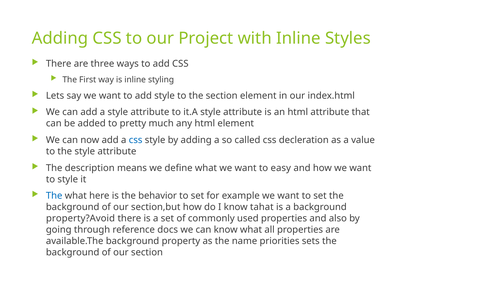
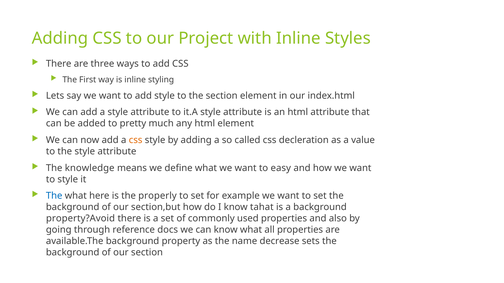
css at (136, 140) colour: blue -> orange
description: description -> knowledge
behavior: behavior -> properly
priorities: priorities -> decrease
